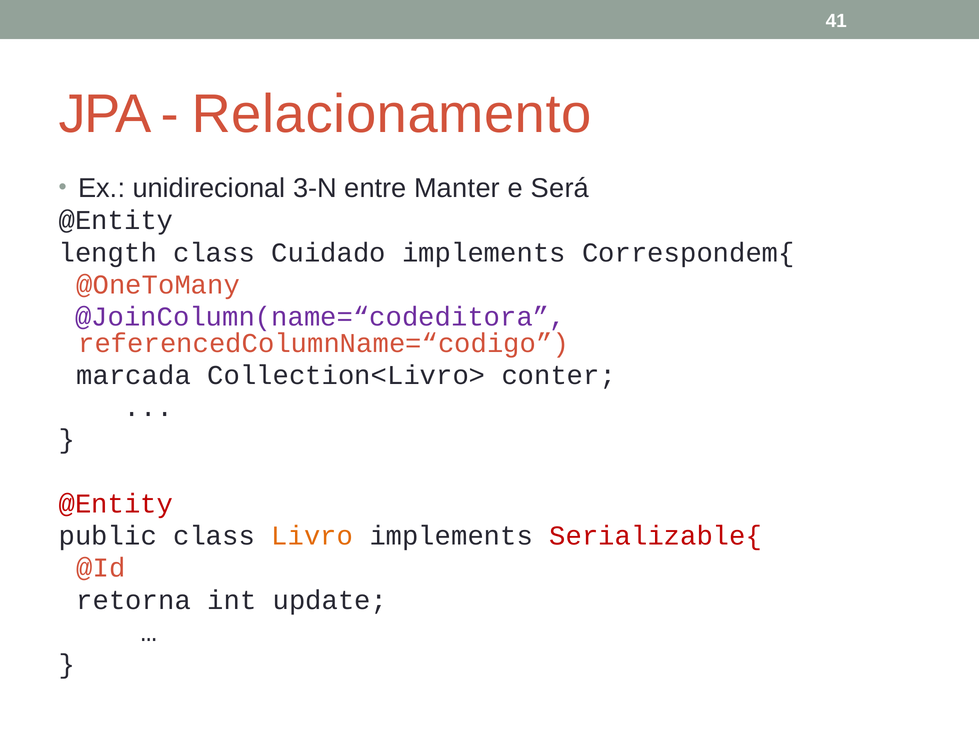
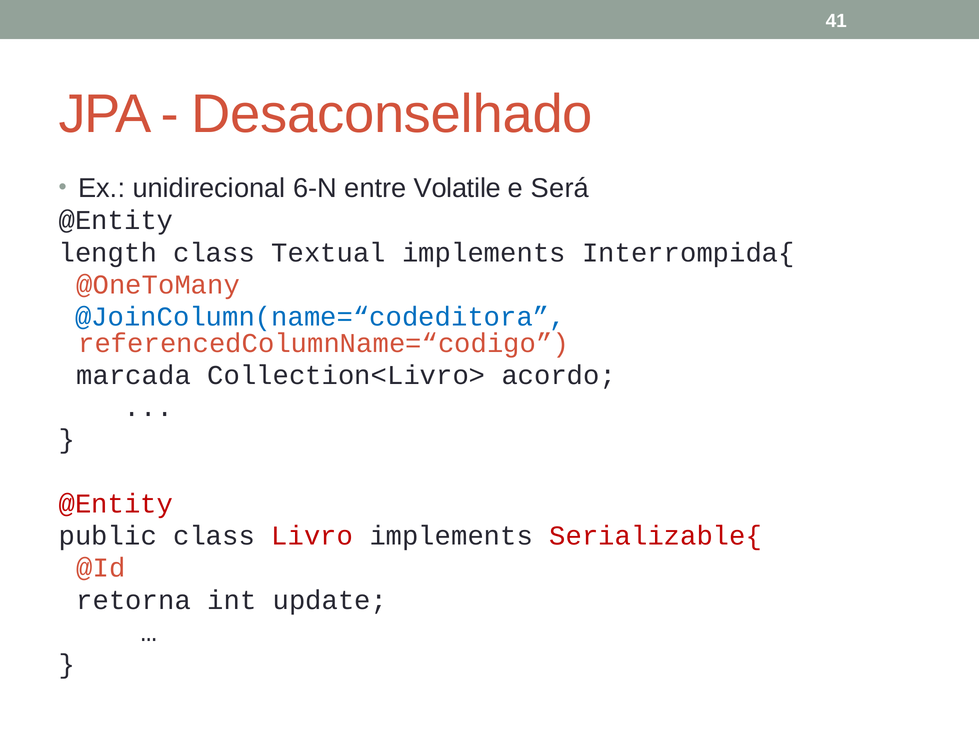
Relacionamento: Relacionamento -> Desaconselhado
3-N: 3-N -> 6-N
Manter: Manter -> Volatile
Cuidado: Cuidado -> Textual
Correspondem{: Correspondem{ -> Interrompida{
@JoinColumn(name=“codeditora colour: purple -> blue
conter: conter -> acordo
Livro colour: orange -> red
